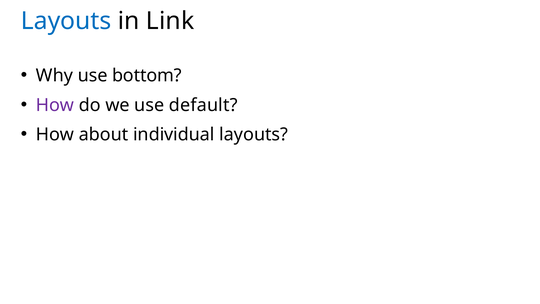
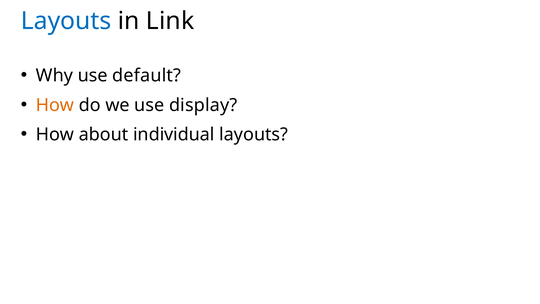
bottom: bottom -> default
How at (55, 105) colour: purple -> orange
default: default -> display
